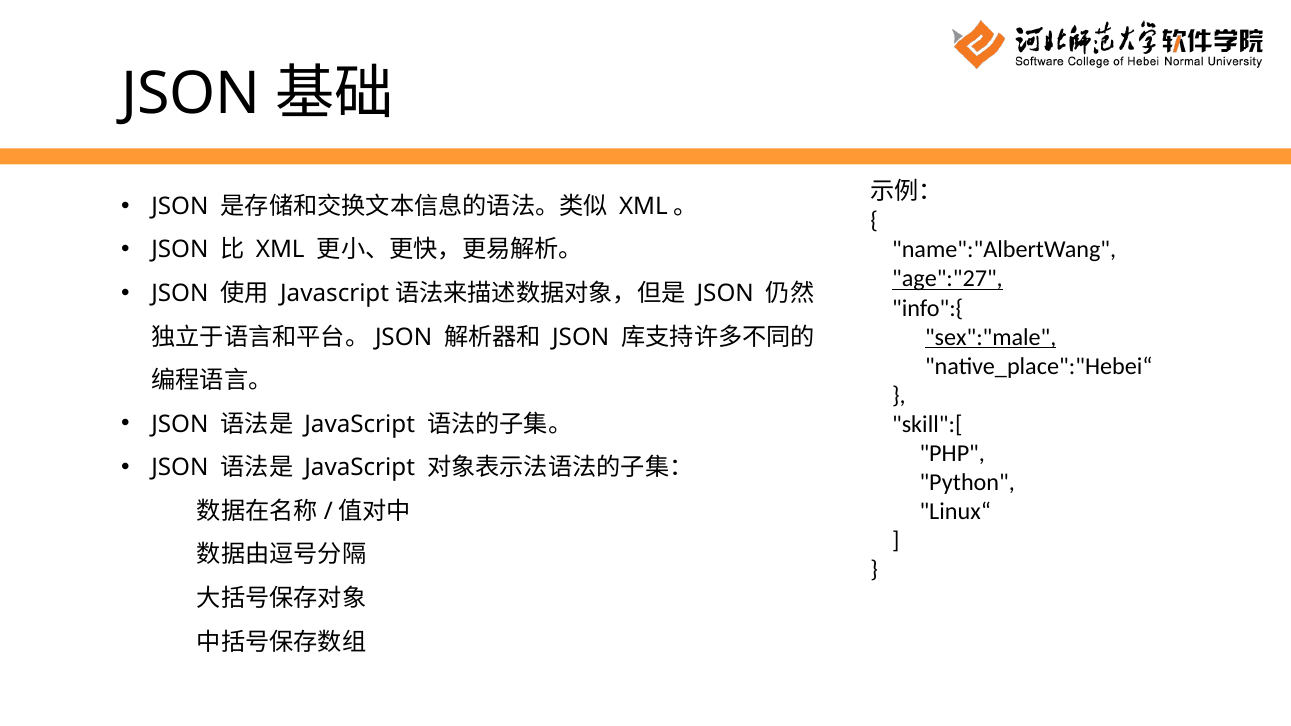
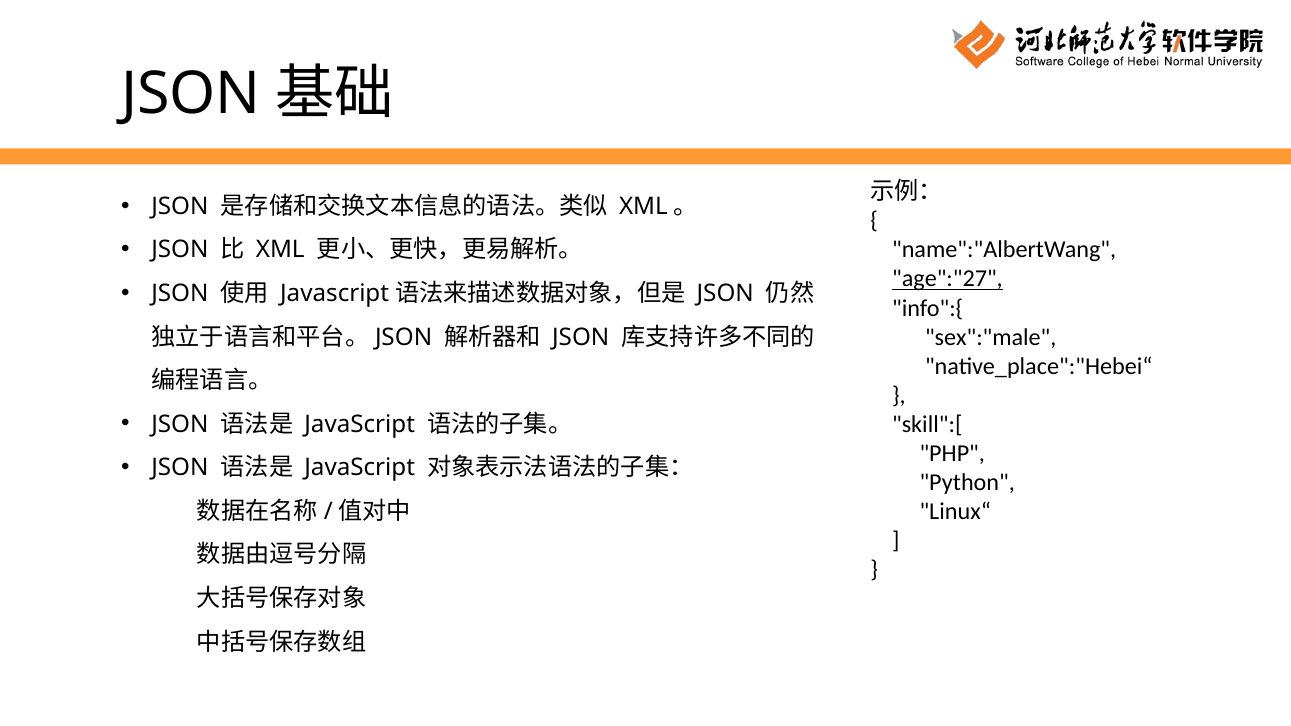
sex":"male underline: present -> none
